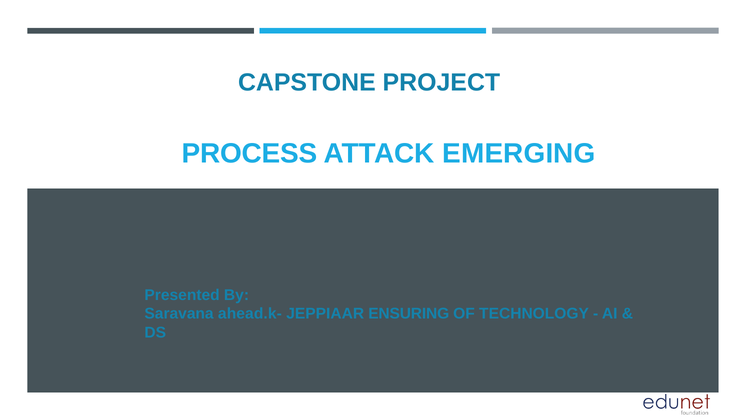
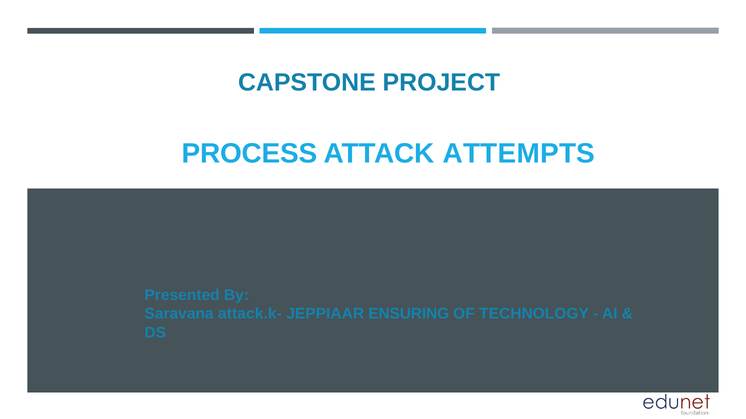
EMERGING: EMERGING -> ATTEMPTS
ahead.k-: ahead.k- -> attack.k-
